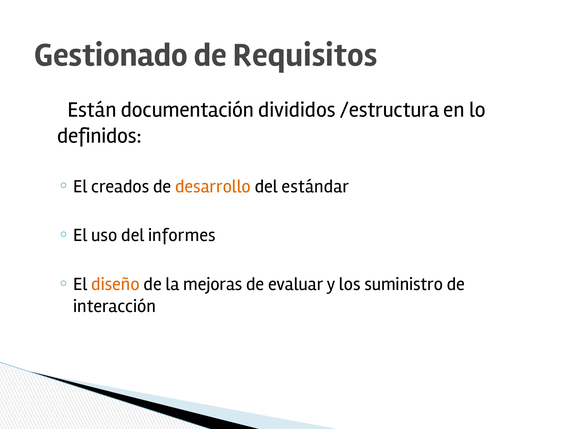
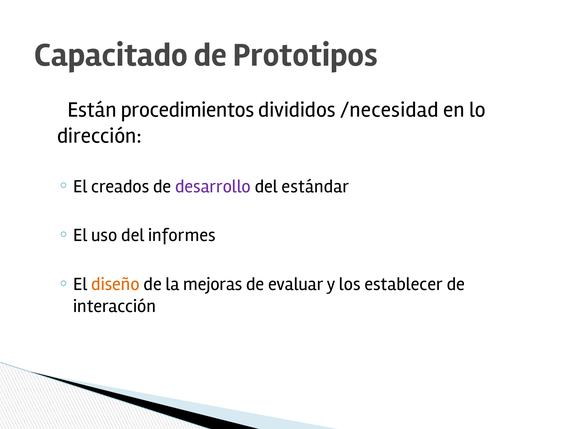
Gestionado: Gestionado -> Capacitado
Requisitos: Requisitos -> Prototipos
documentación: documentación -> procedimientos
/estructura: /estructura -> /necesidad
definidos: definidos -> dirección
desarrollo colour: orange -> purple
suministro: suministro -> establecer
